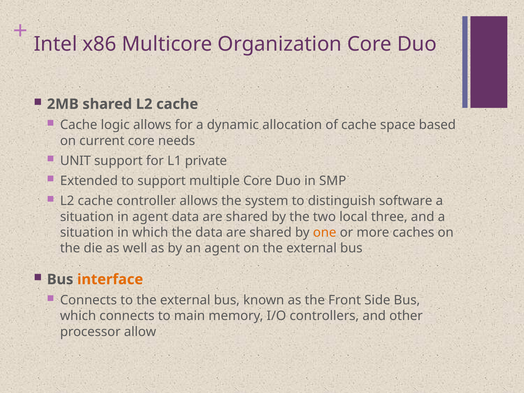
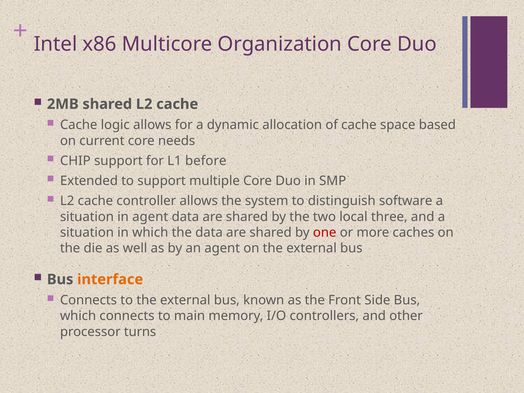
UNIT: UNIT -> CHIP
private: private -> before
one colour: orange -> red
allow: allow -> turns
